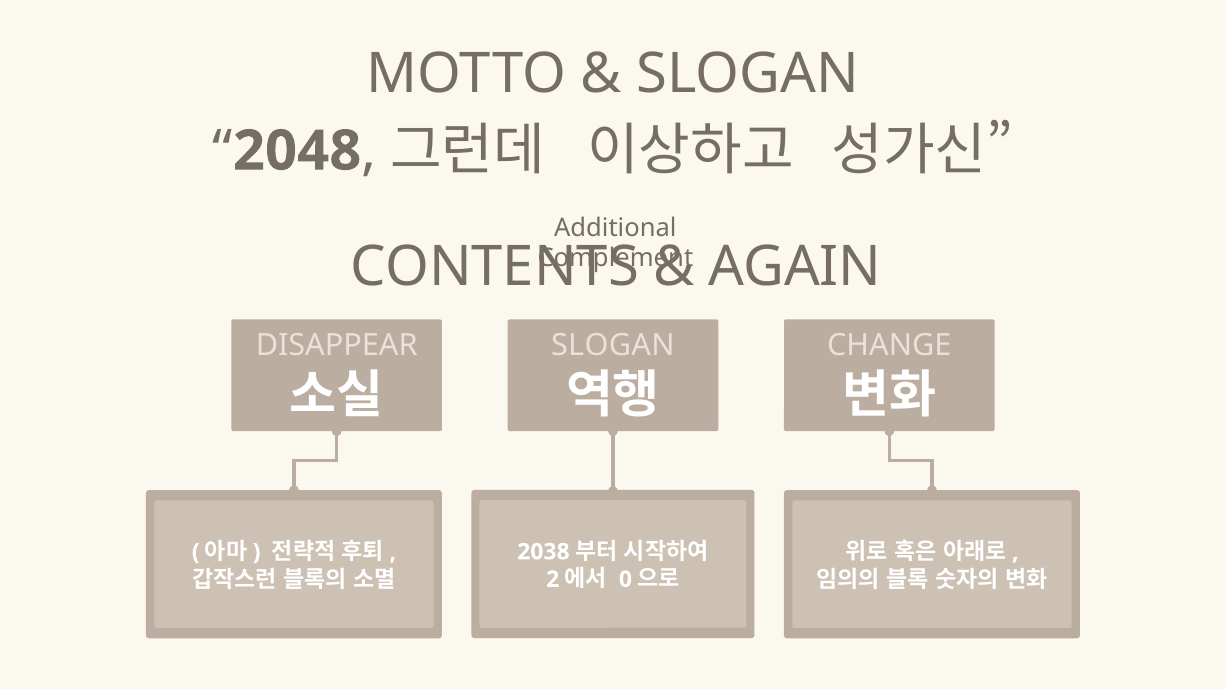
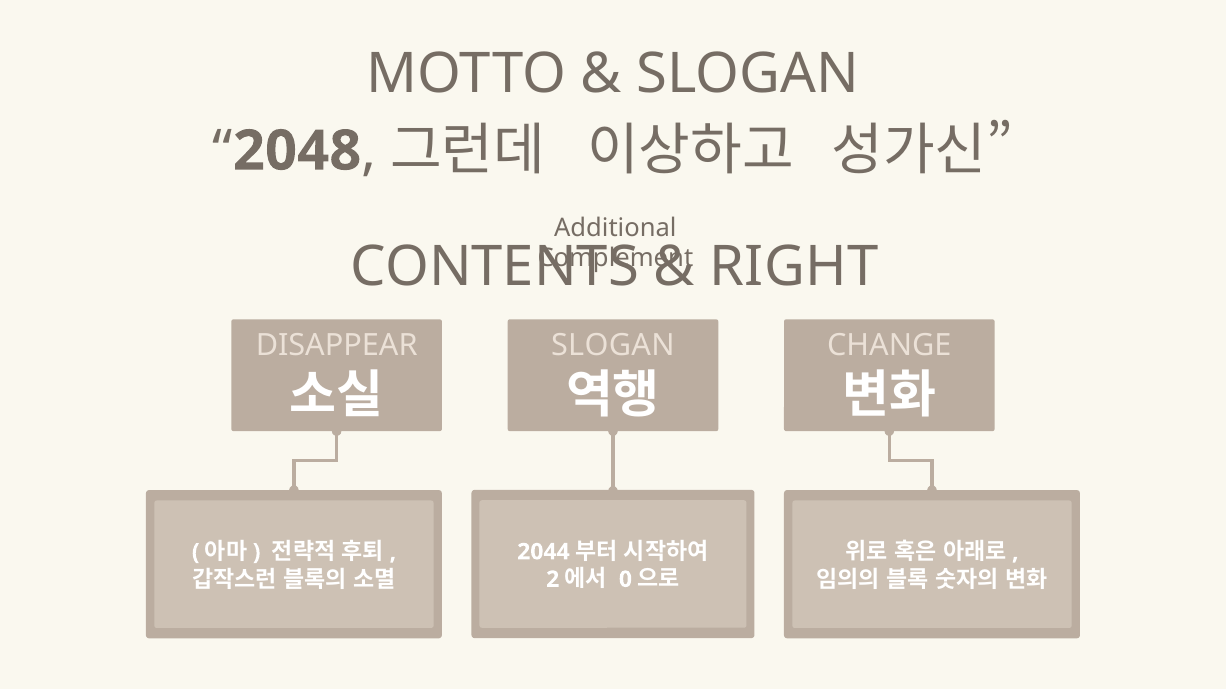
AGAIN: AGAIN -> RIGHT
2038: 2038 -> 2044
